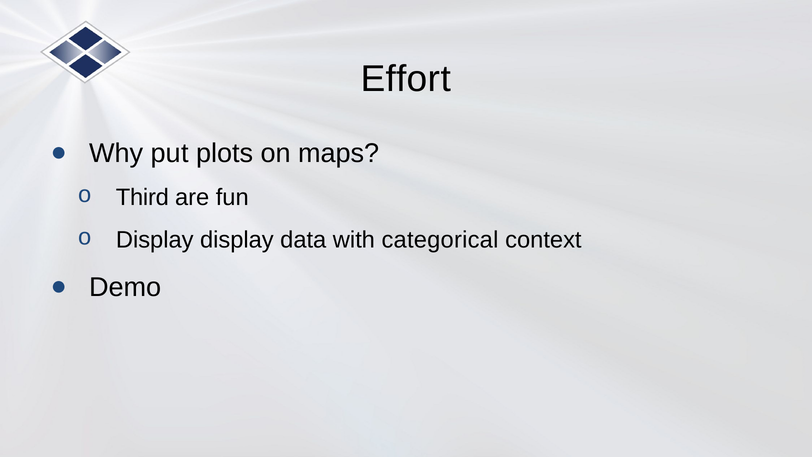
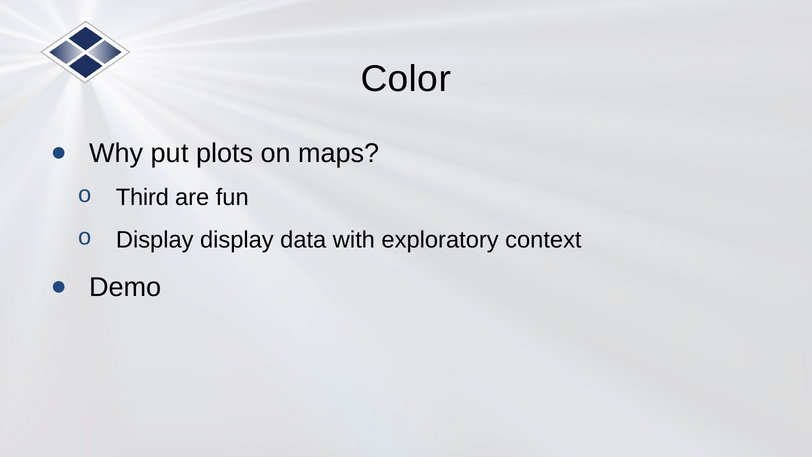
Effort: Effort -> Color
categorical: categorical -> exploratory
